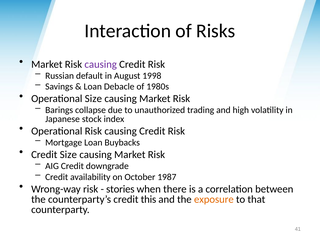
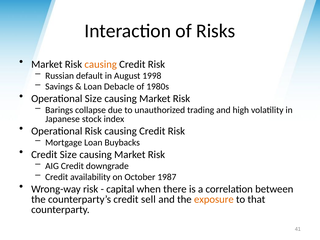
causing at (101, 64) colour: purple -> orange
stories: stories -> capital
this: this -> sell
